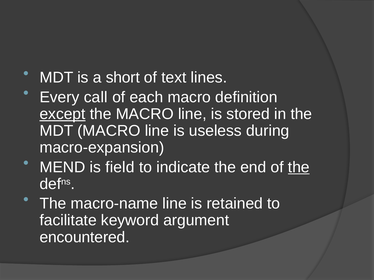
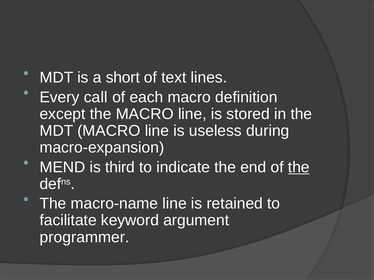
except underline: present -> none
field: field -> third
encountered: encountered -> programmer
